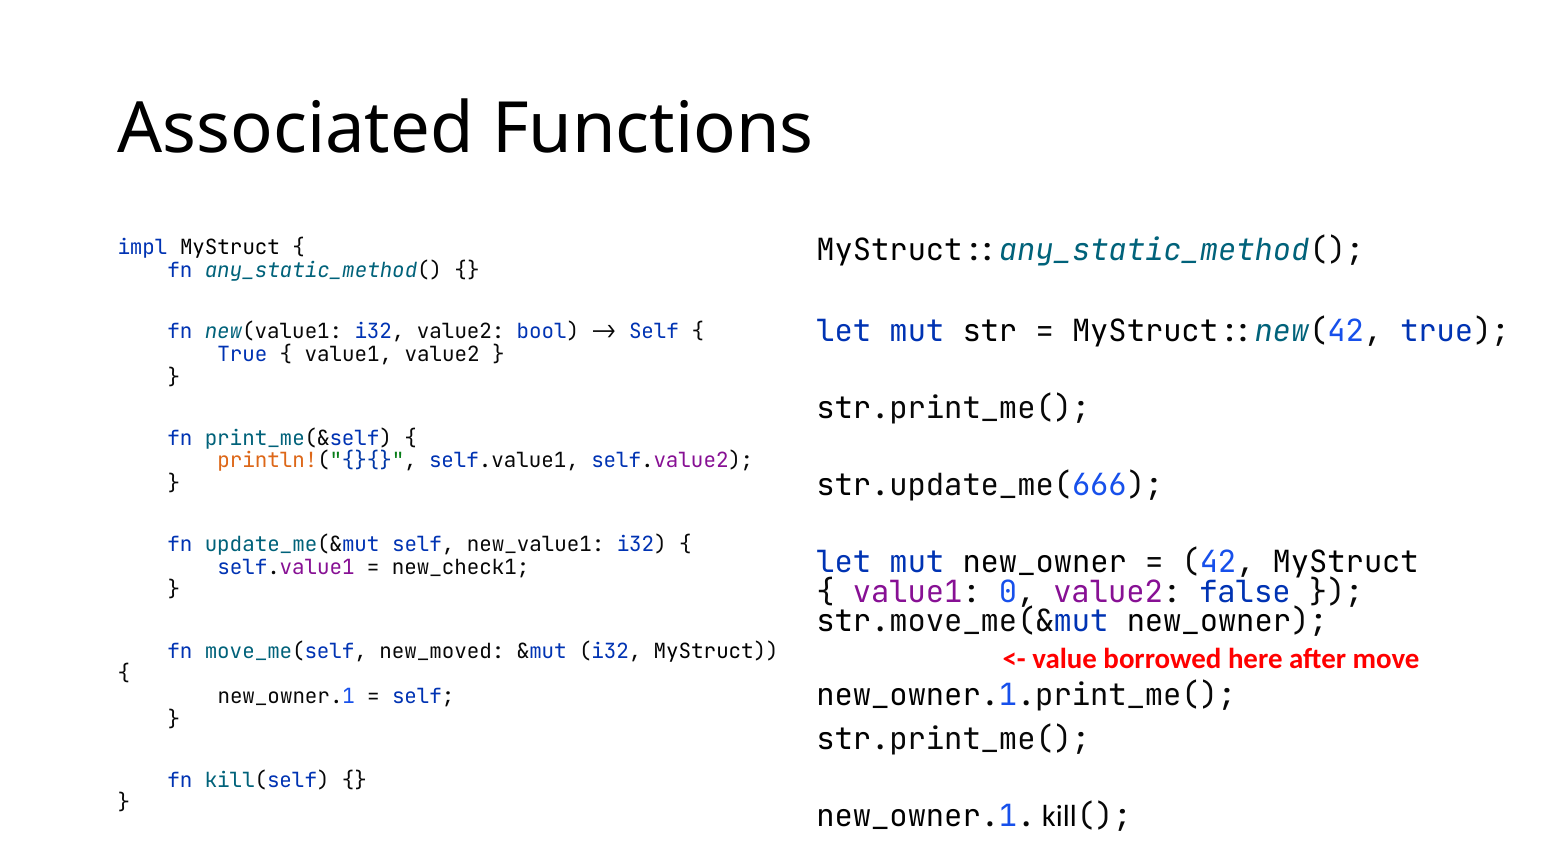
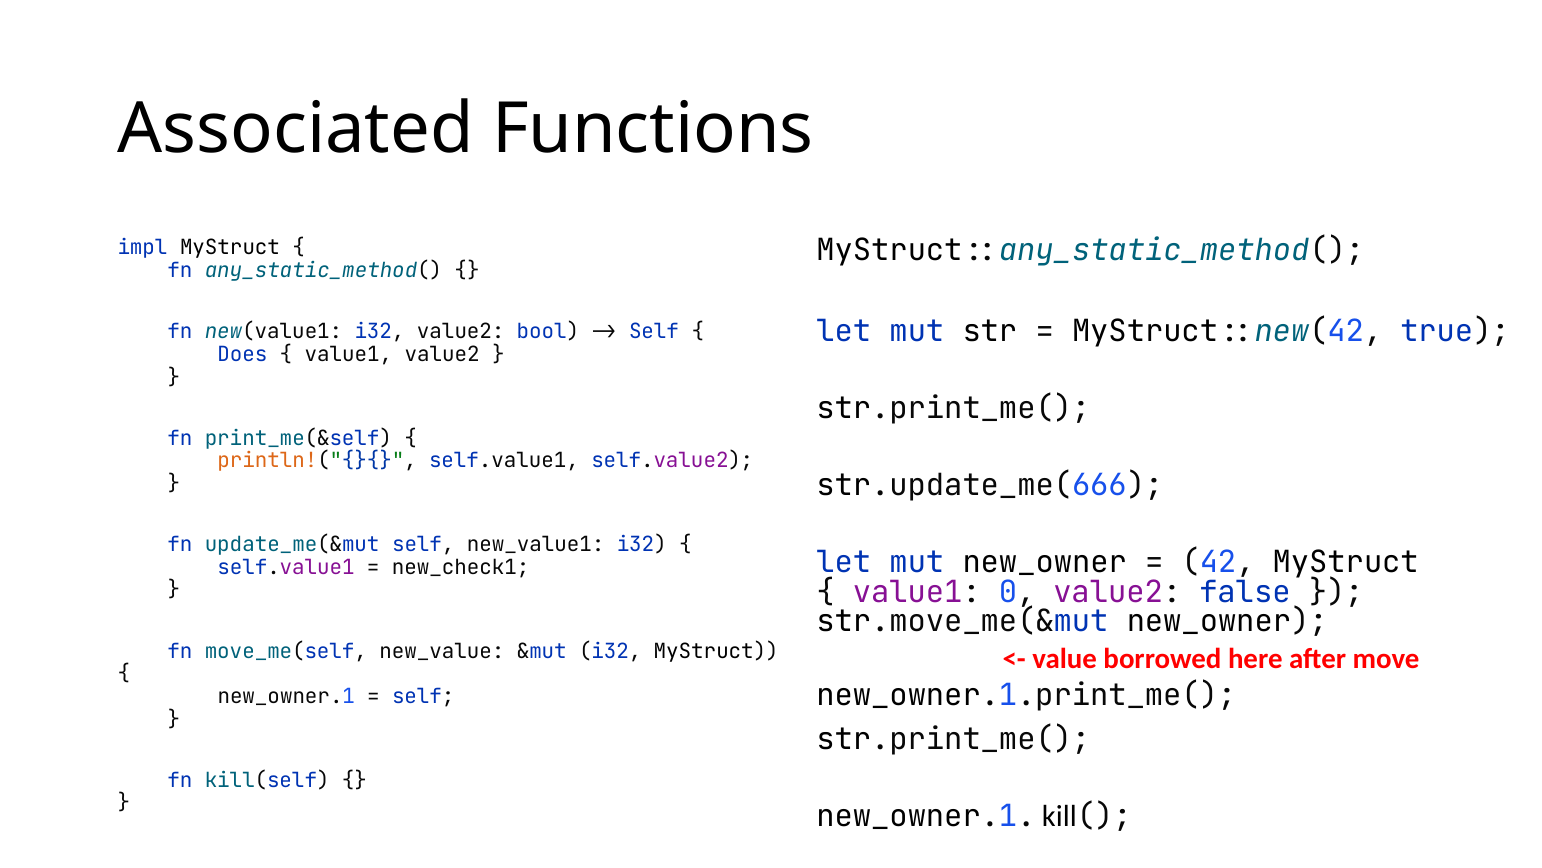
True at (242, 354): True -> Does
new_moved: new_moved -> new_value
